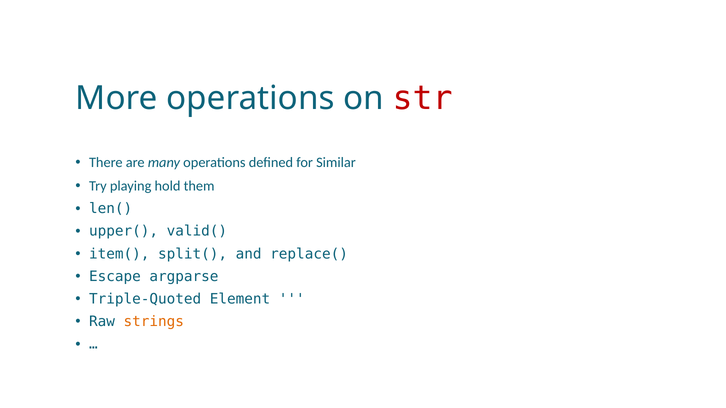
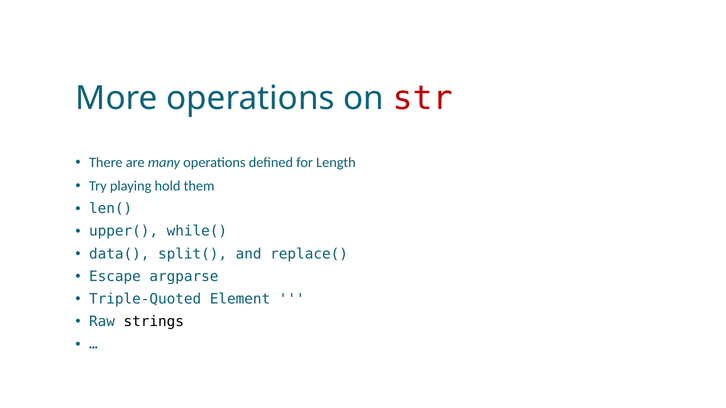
Similar: Similar -> Length
valid(: valid( -> while(
item(: item( -> data(
strings colour: orange -> black
